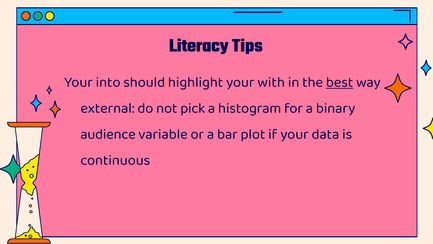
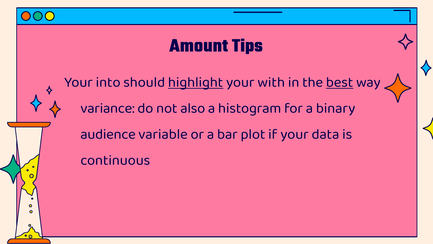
Literacy: Literacy -> Amount
highlight underline: none -> present
external: external -> variance
pick: pick -> also
